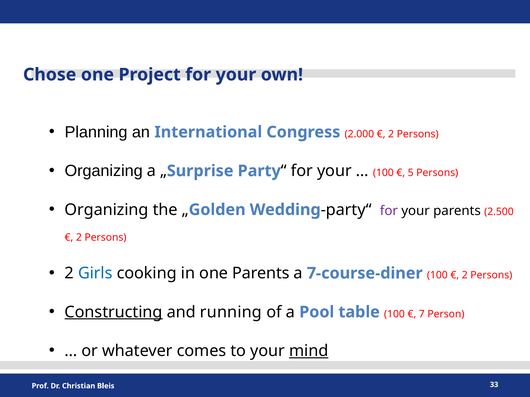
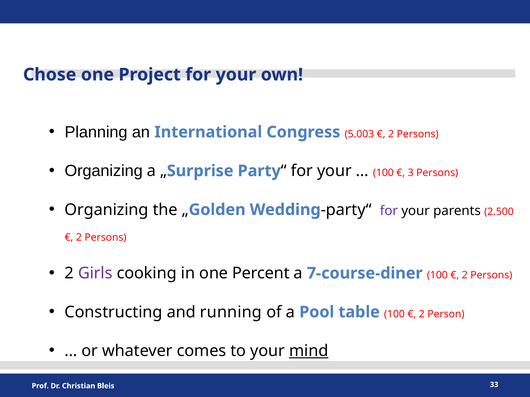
2.000: 2.000 -> 5.003
5: 5 -> 3
Girls colour: blue -> purple
one Parents: Parents -> Percent
Constructing underline: present -> none
7 at (422, 314): 7 -> 2
